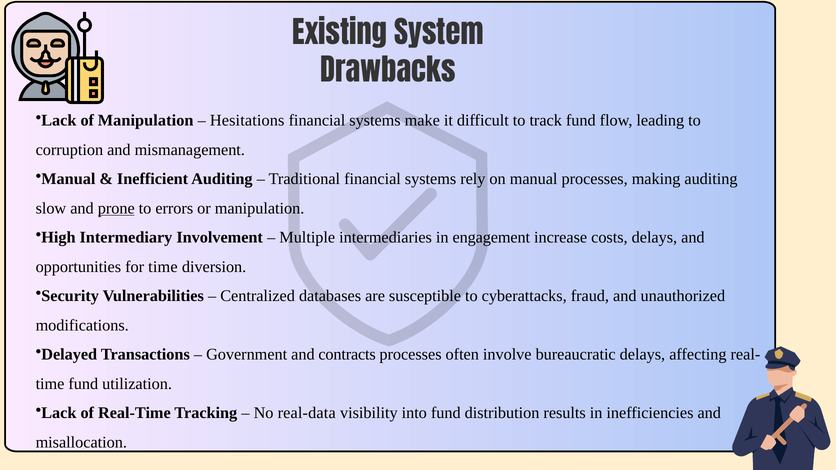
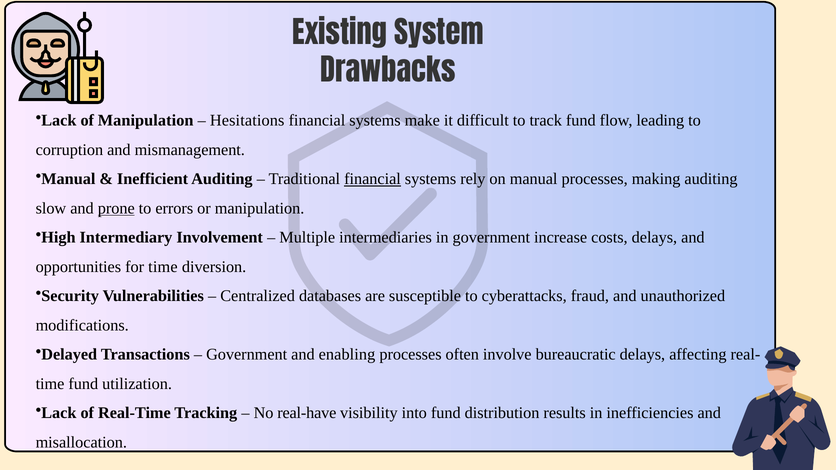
financial at (373, 179) underline: none -> present
in engagement: engagement -> government
contracts: contracts -> enabling
real-data: real-data -> real-have
